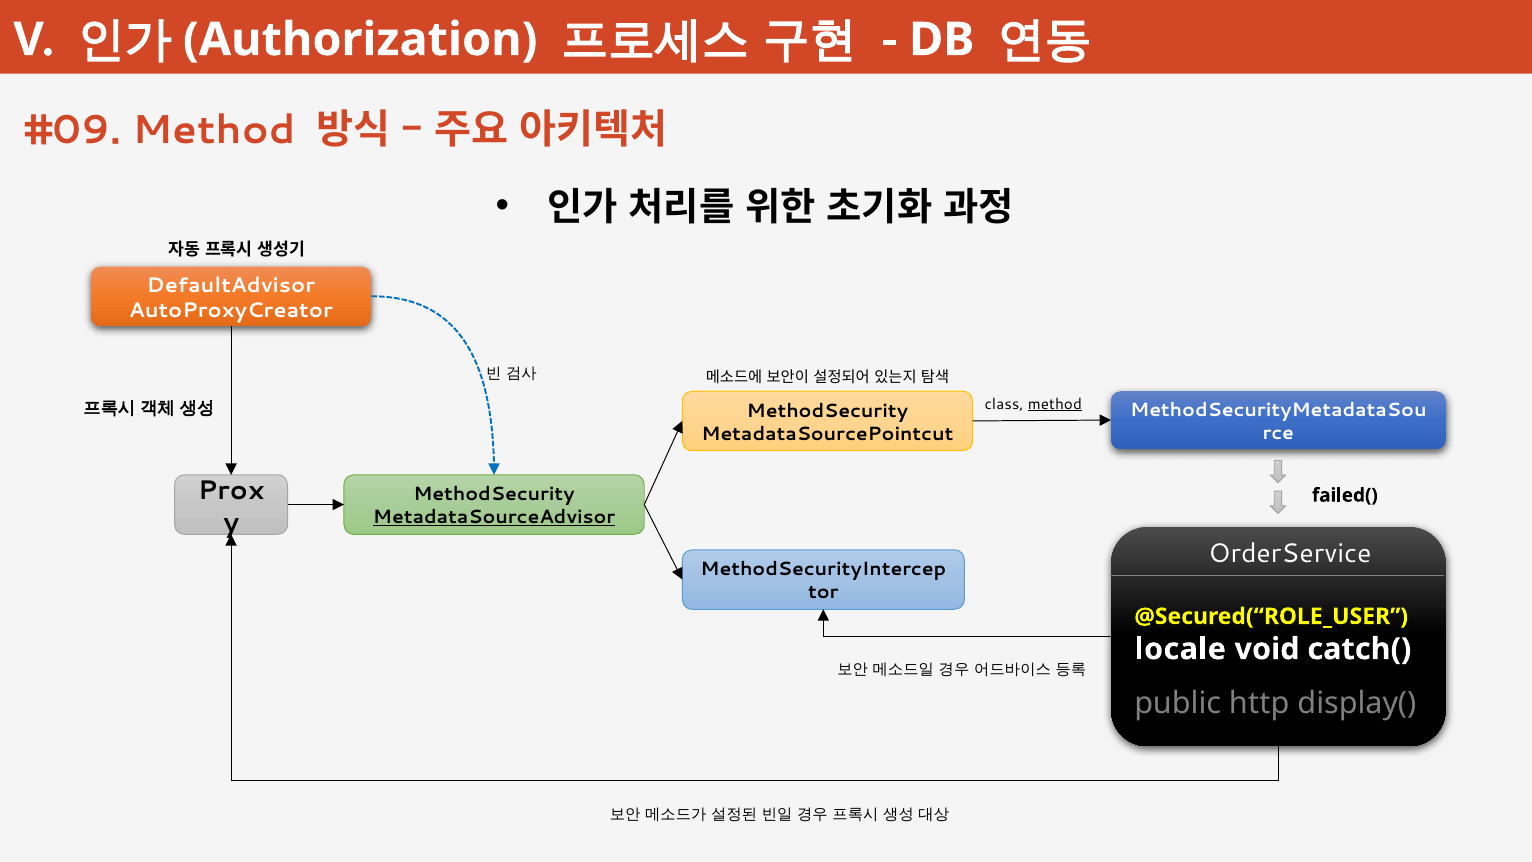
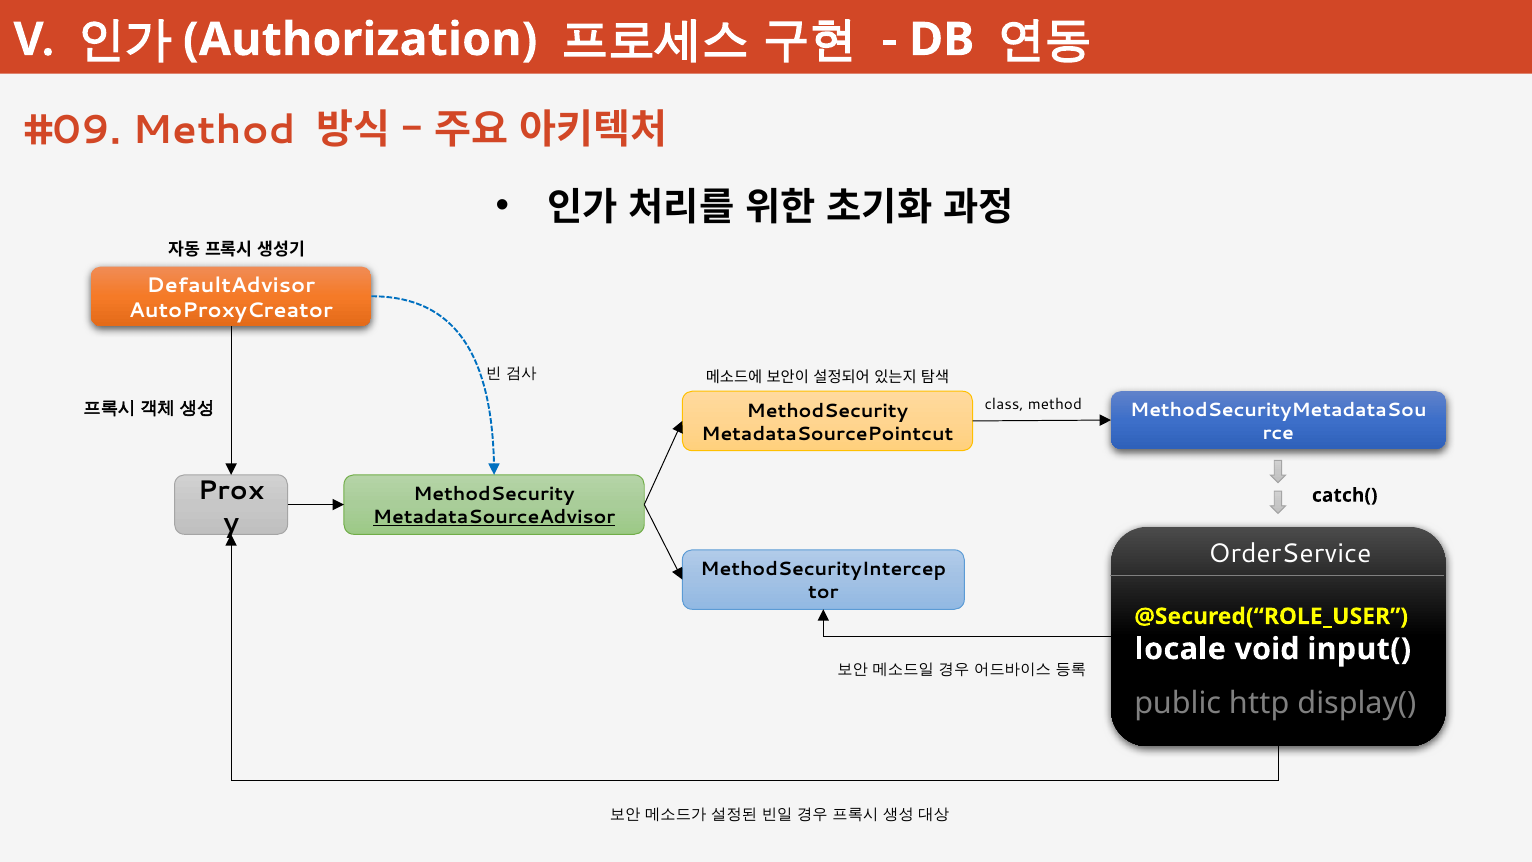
method at (1055, 404) underline: present -> none
failed(: failed( -> catch(
catch(: catch( -> input(
